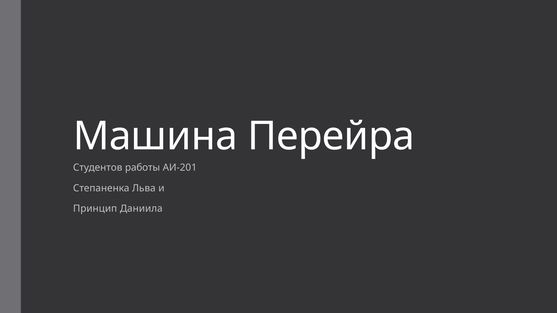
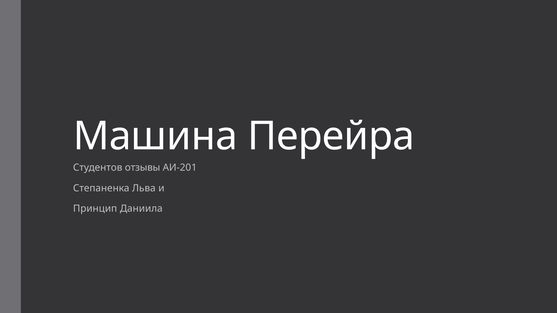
работы: работы -> отзывы
